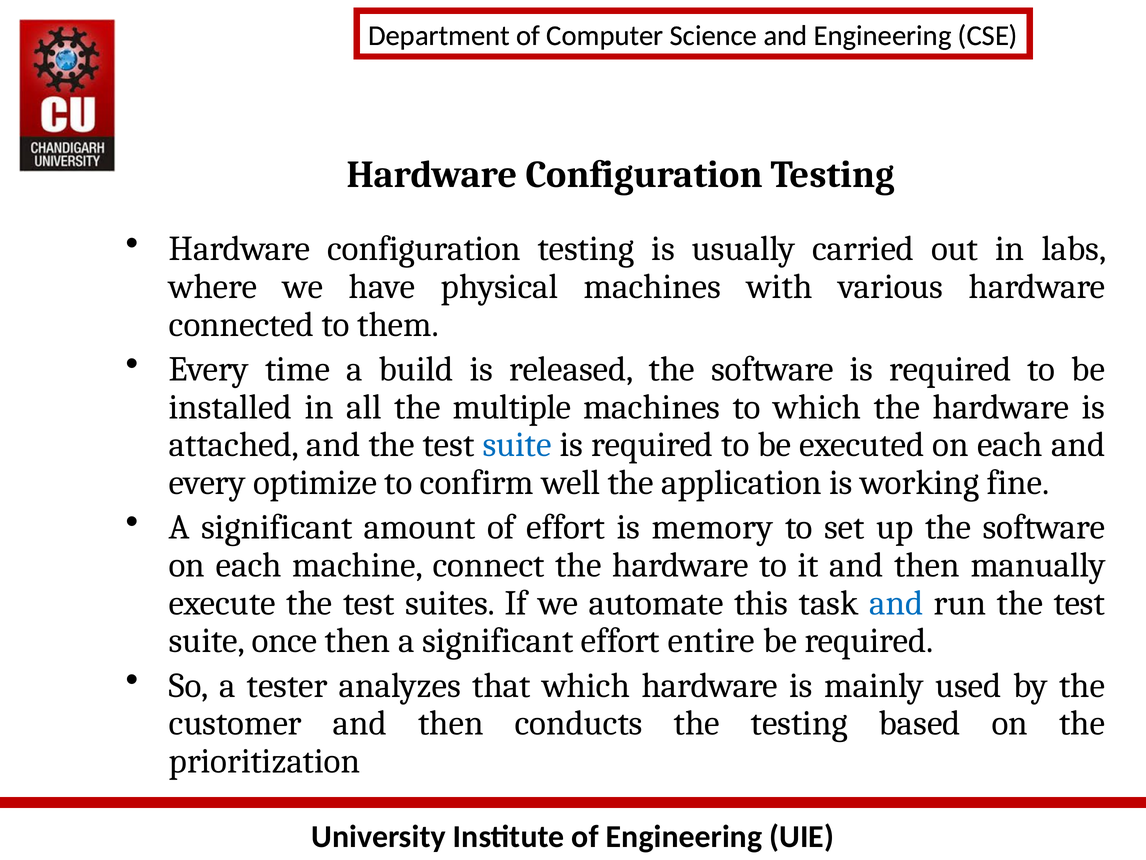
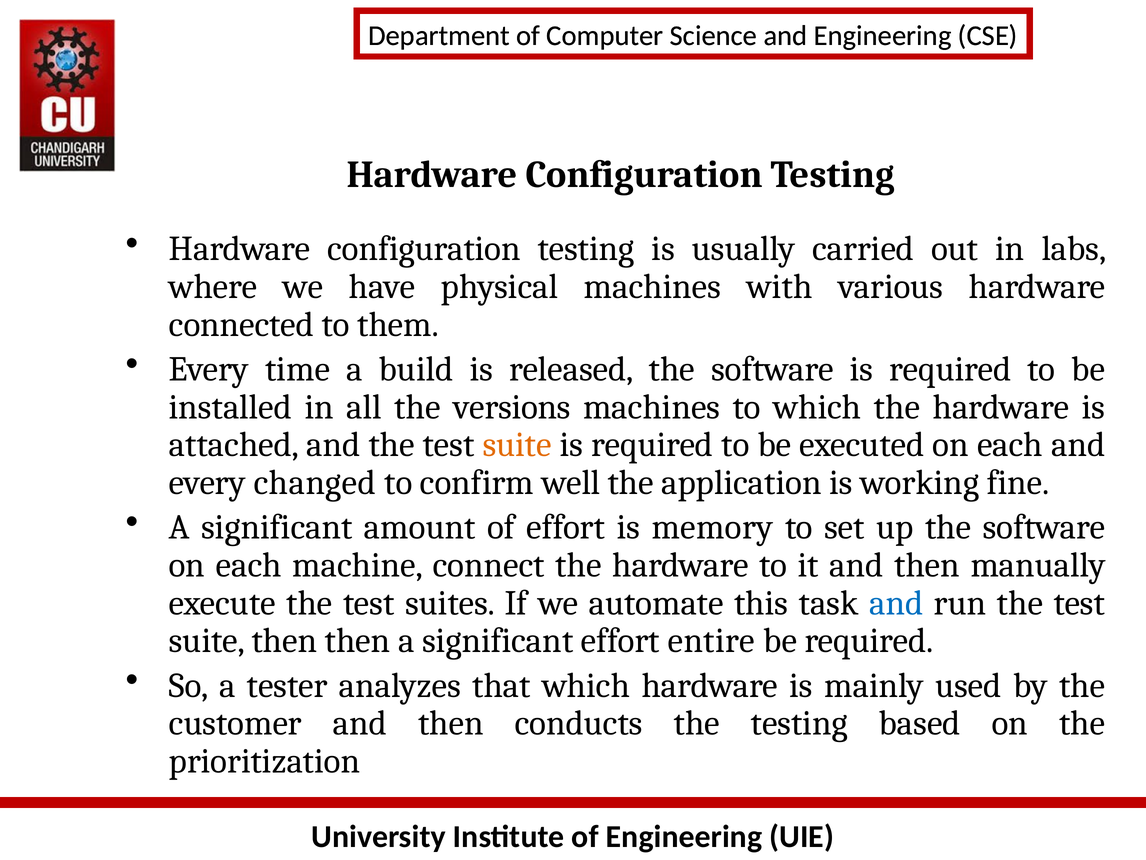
multiple: multiple -> versions
suite at (517, 445) colour: blue -> orange
optimize: optimize -> changed
suite once: once -> then
